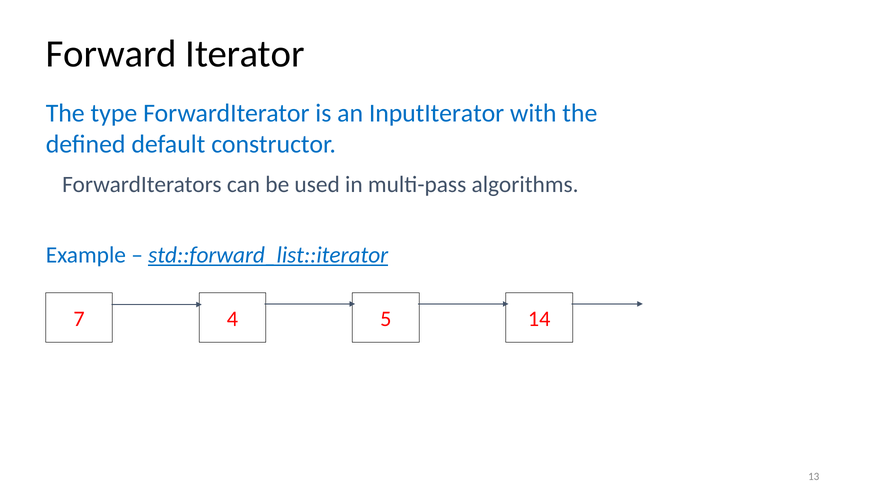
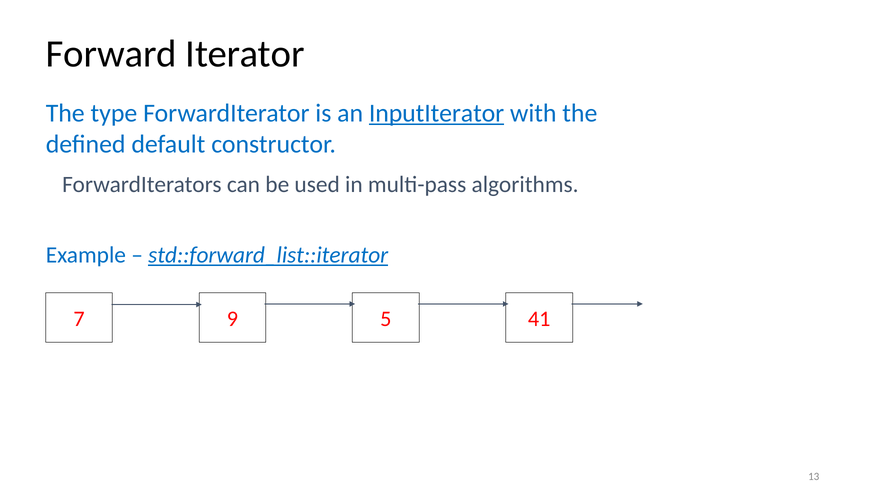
InputIterator underline: none -> present
4: 4 -> 9
14: 14 -> 41
